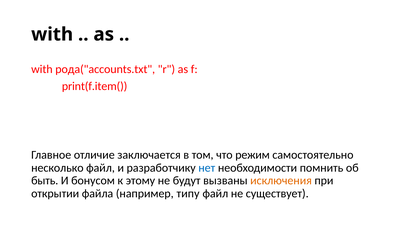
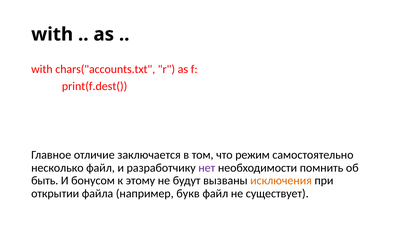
рода("accounts.txt: рода("accounts.txt -> chars("accounts.txt
print(f.item(: print(f.item( -> print(f.dest(
нет colour: blue -> purple
типу: типу -> букв
